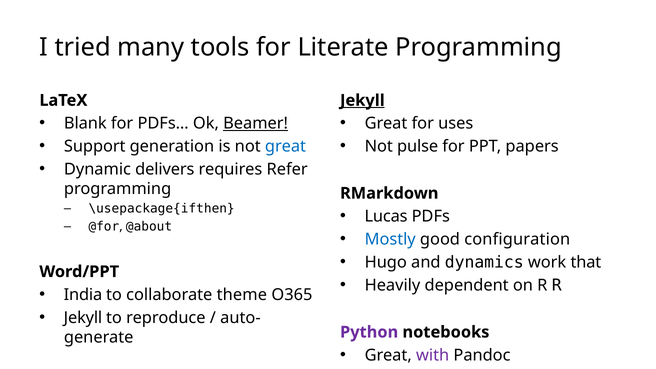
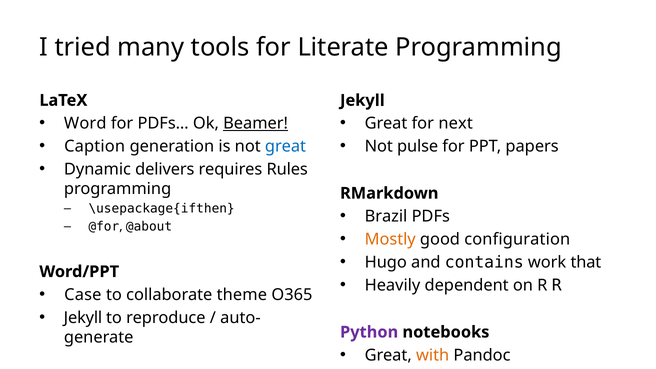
Jekyll at (362, 100) underline: present -> none
Blank: Blank -> Word
uses: uses -> next
Support: Support -> Caption
Refer: Refer -> Rules
Lucas: Lucas -> Brazil
Mostly colour: blue -> orange
dynamics: dynamics -> contains
India: India -> Case
with colour: purple -> orange
